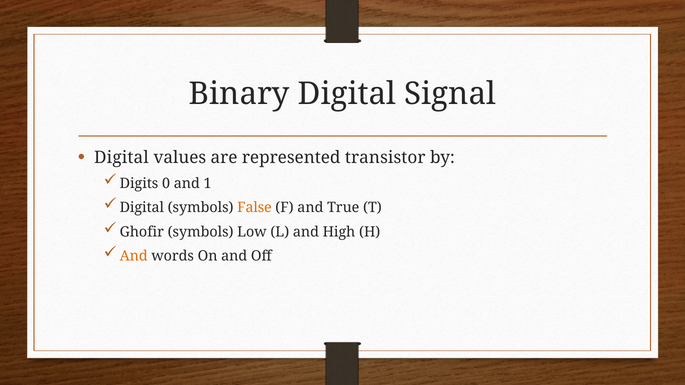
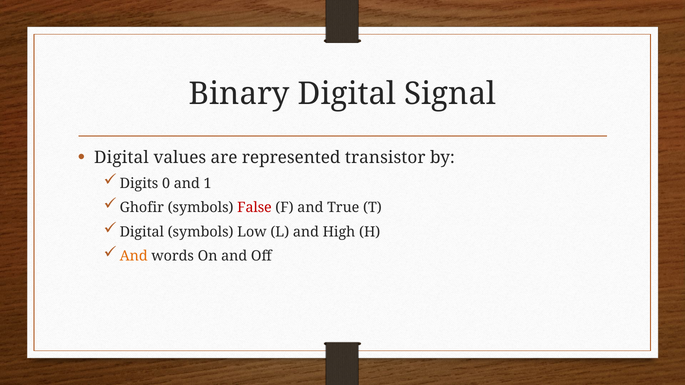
Digital at (142, 208): Digital -> Ghofir
False colour: orange -> red
Ghofir at (142, 232): Ghofir -> Digital
